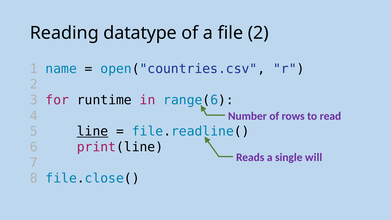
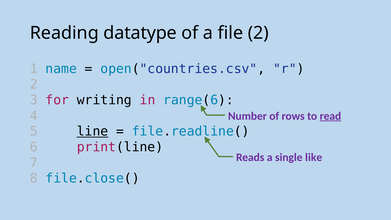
runtime: runtime -> writing
read underline: none -> present
will: will -> like
